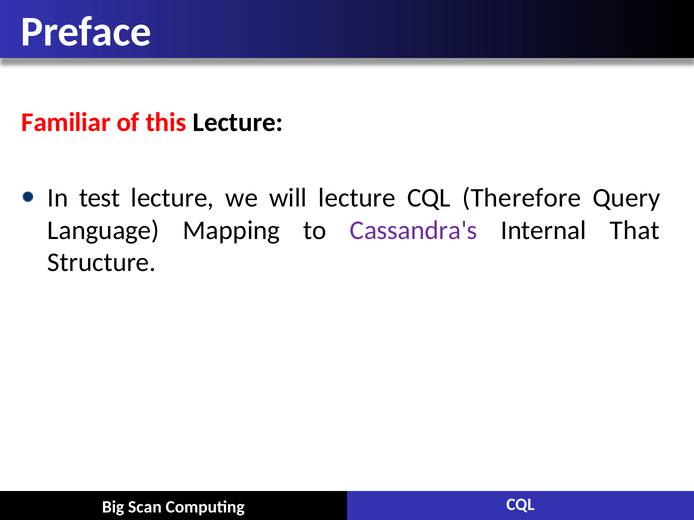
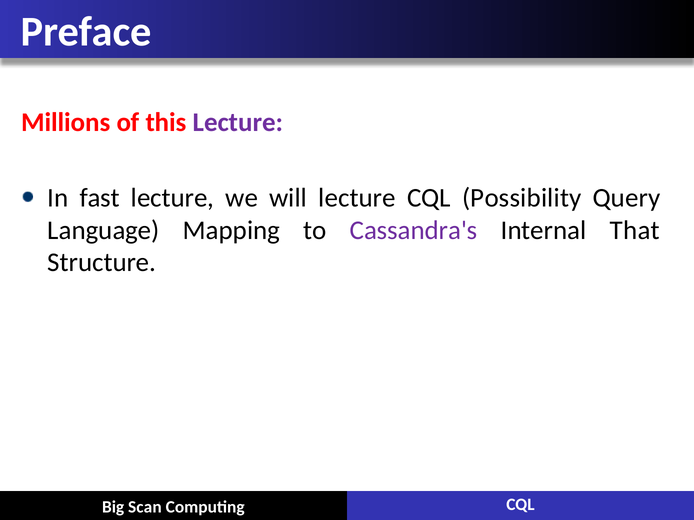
Familiar: Familiar -> Millions
Lecture at (238, 122) colour: black -> purple
test: test -> fast
Therefore: Therefore -> Possibility
